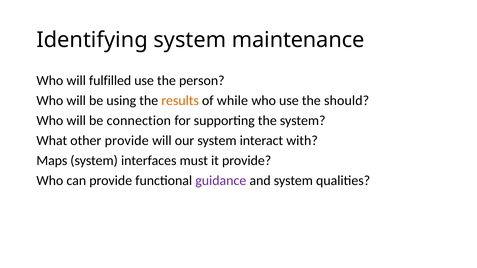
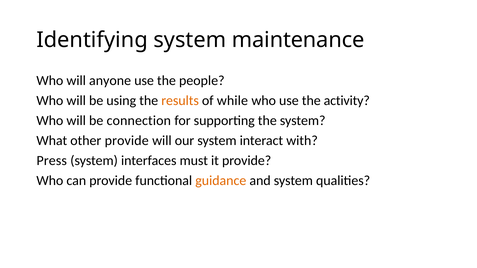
fulfilled: fulfilled -> anyone
person: person -> people
should: should -> activity
Maps: Maps -> Press
guidance colour: purple -> orange
